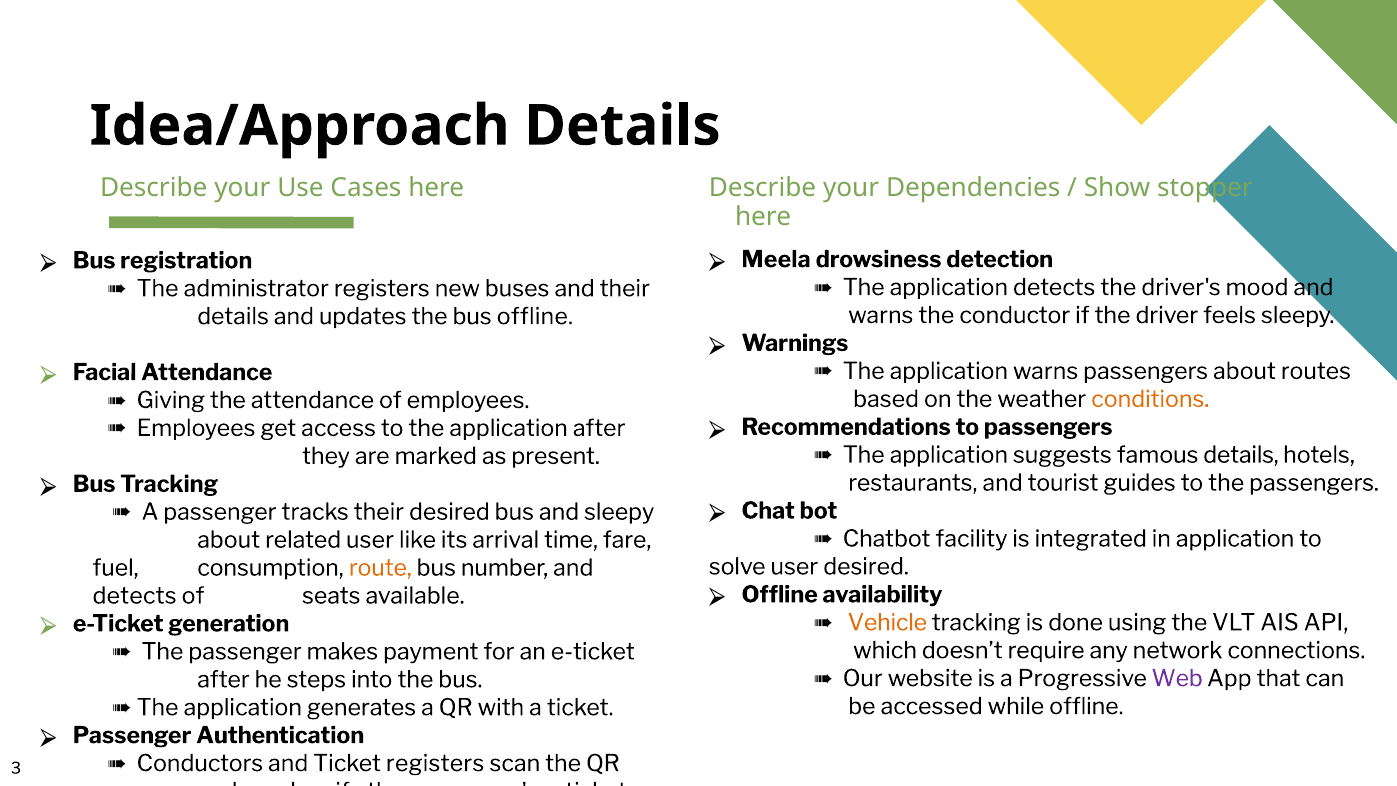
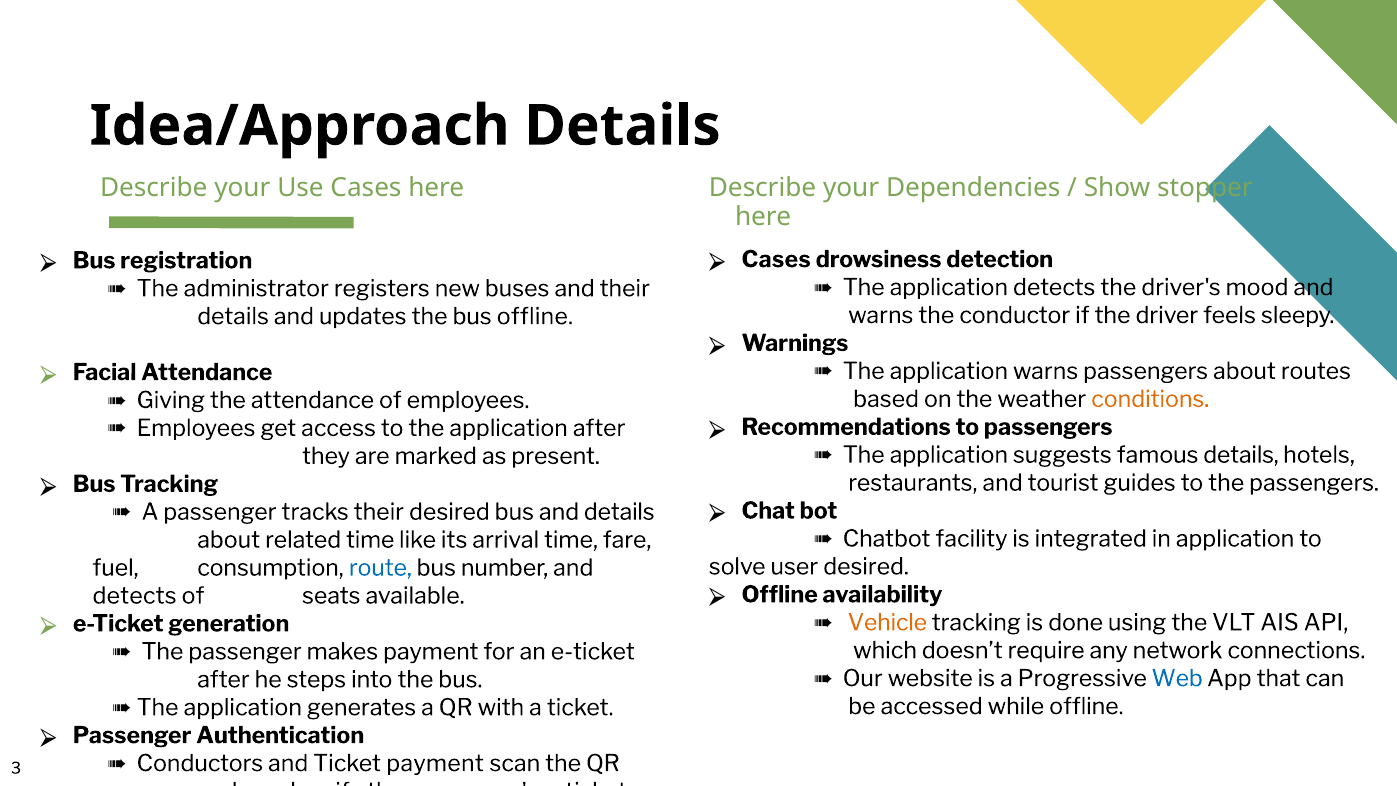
Meela at (776, 259): Meela -> Cases
and sleepy: sleepy -> details
related user: user -> time
route colour: orange -> blue
Web colour: purple -> blue
Ticket registers: registers -> payment
